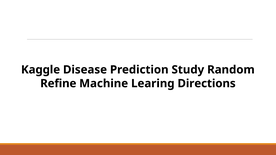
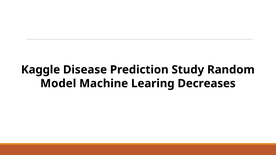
Refine: Refine -> Model
Directions: Directions -> Decreases
